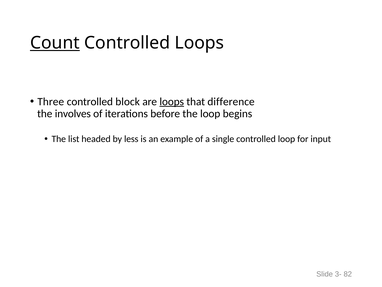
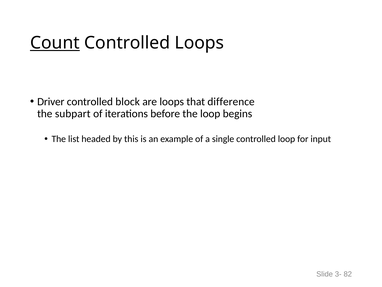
Three: Three -> Driver
loops at (172, 101) underline: present -> none
involves: involves -> subpart
less: less -> this
